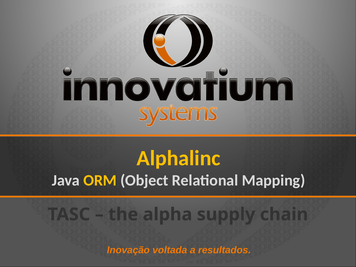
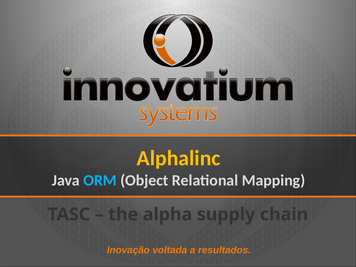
ORM colour: yellow -> light blue
